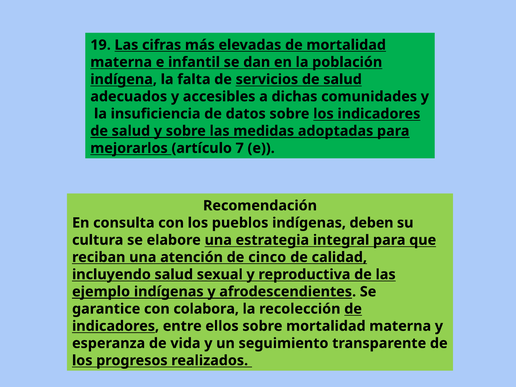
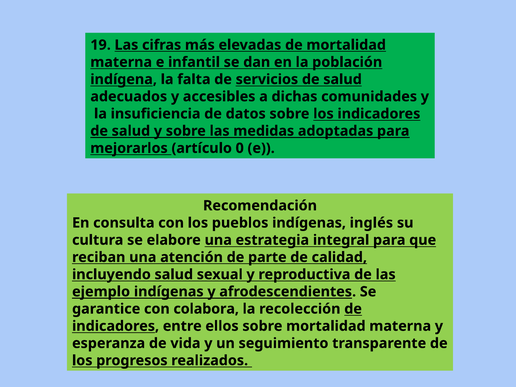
7: 7 -> 0
deben: deben -> inglés
cinco: cinco -> parte
